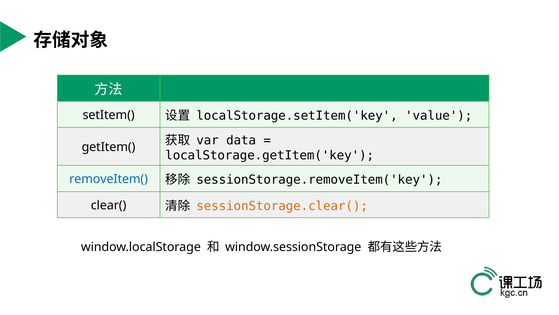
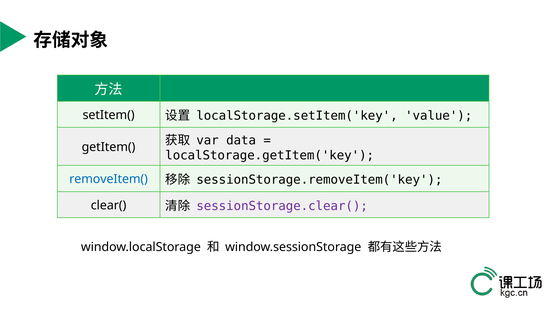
sessionStorage.clear( colour: orange -> purple
